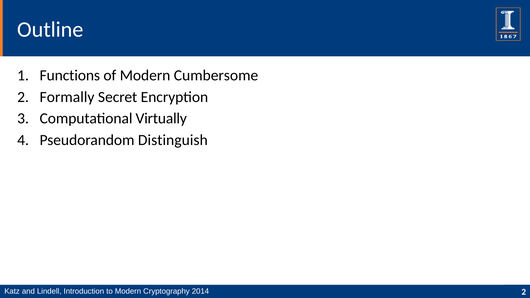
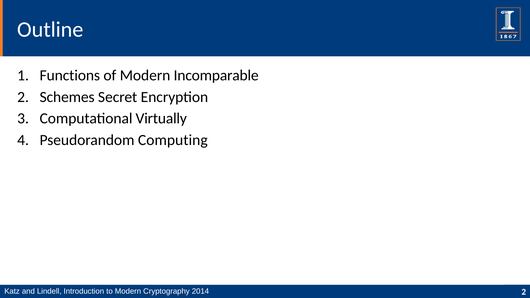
Cumbersome: Cumbersome -> Incomparable
Formally: Formally -> Schemes
Distinguish: Distinguish -> Computing
